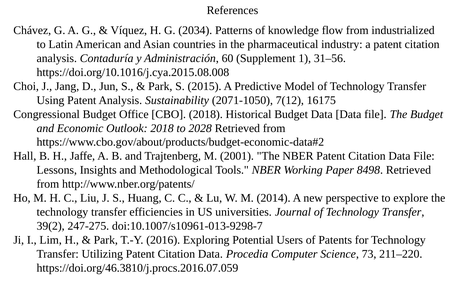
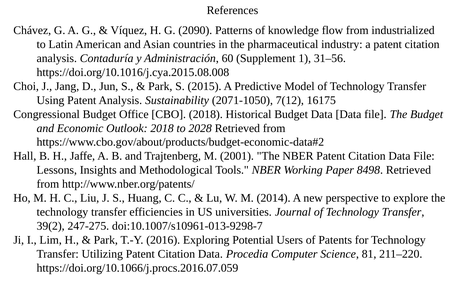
2034: 2034 -> 2090
73: 73 -> 81
https://doi.org/46.3810/j.procs.2016.07.059: https://doi.org/46.3810/j.procs.2016.07.059 -> https://doi.org/10.1066/j.procs.2016.07.059
